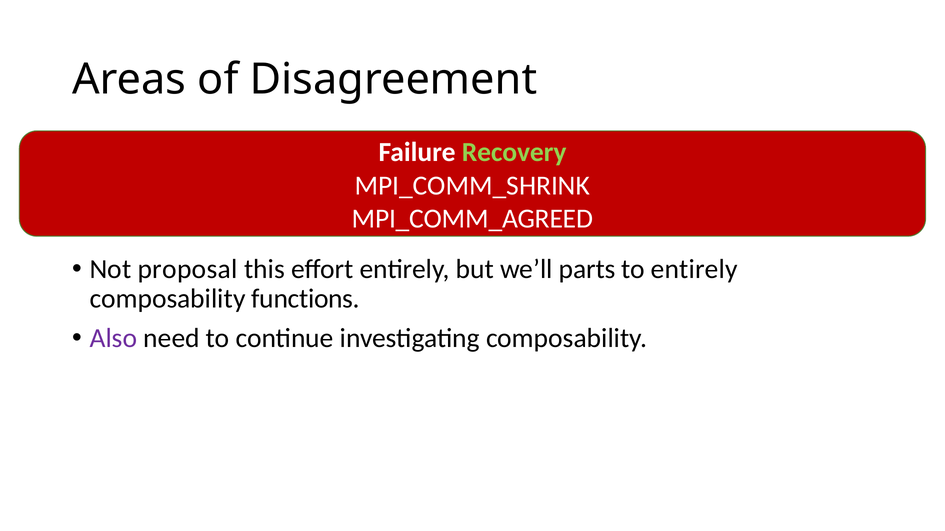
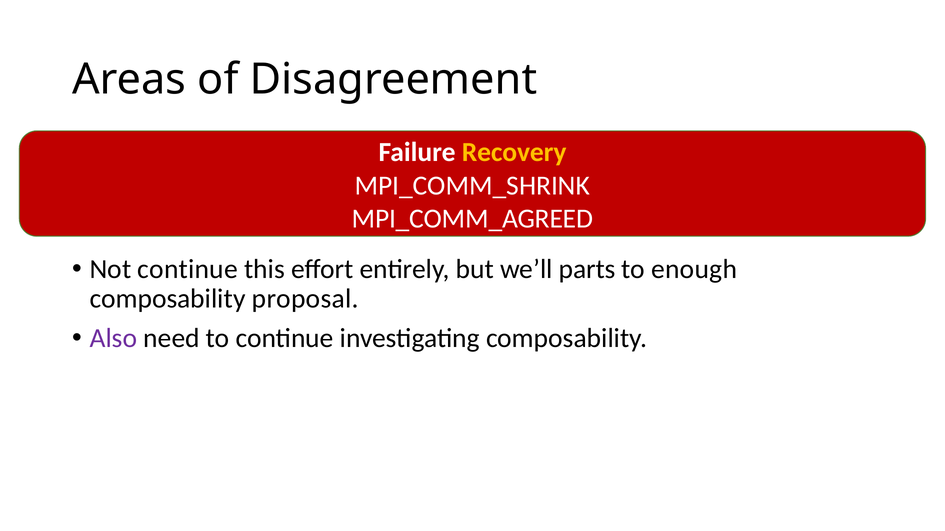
Recovery colour: light green -> yellow
Not proposal: proposal -> continue
to entirely: entirely -> enough
functions: functions -> proposal
